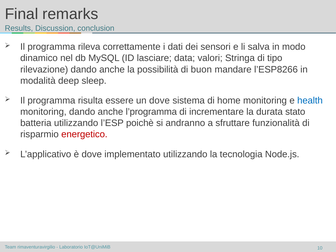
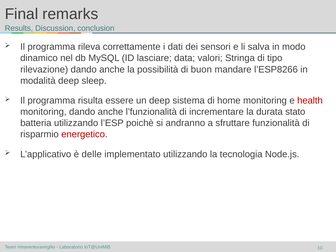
un dove: dove -> deep
health colour: blue -> red
l’programma: l’programma -> l’funzionalità
è dove: dove -> delle
